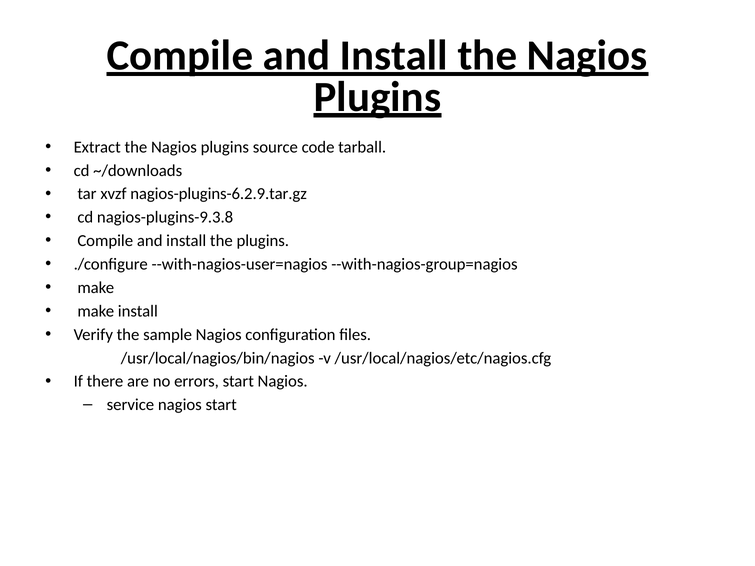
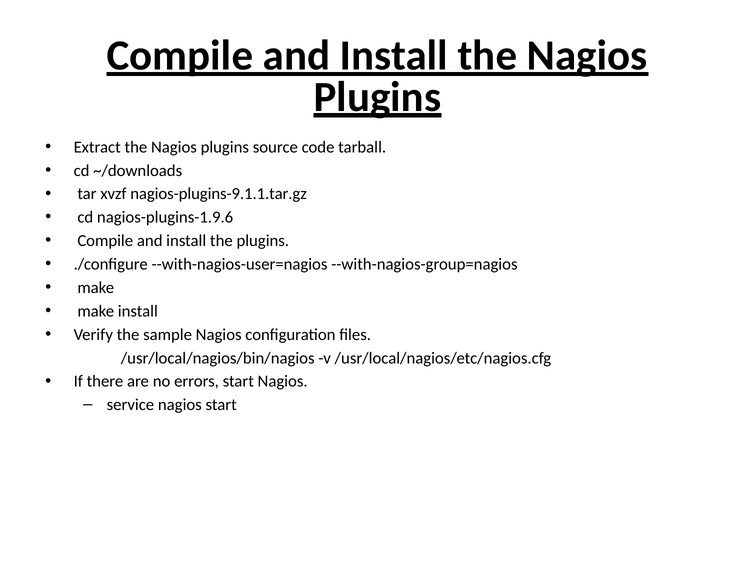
nagios-plugins-6.2.9.tar.gz: nagios-plugins-6.2.9.tar.gz -> nagios-plugins-9.1.1.tar.gz
nagios-plugins-9.3.8: nagios-plugins-9.3.8 -> nagios-plugins-1.9.6
